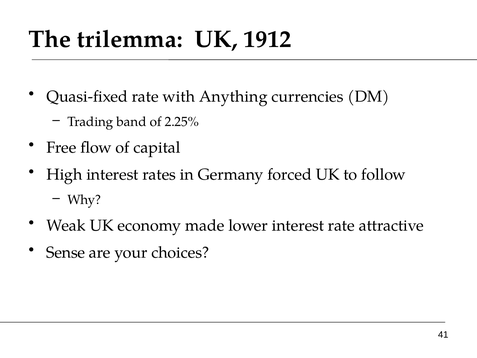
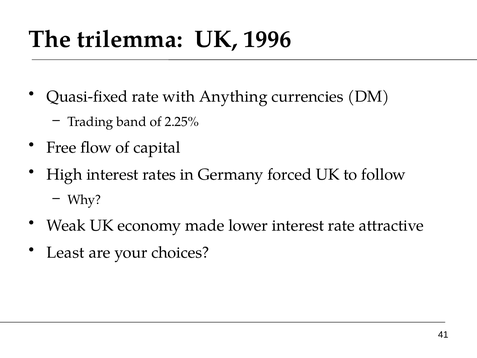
1912: 1912 -> 1996
Sense: Sense -> Least
